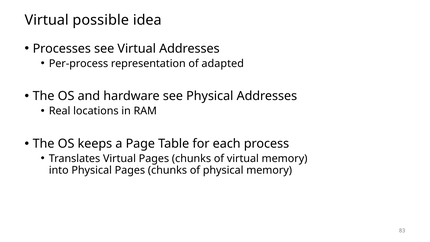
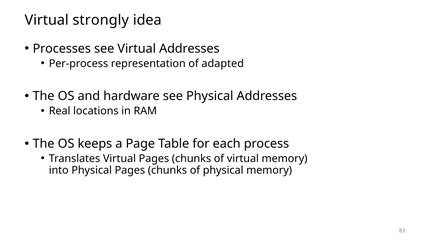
possible: possible -> strongly
